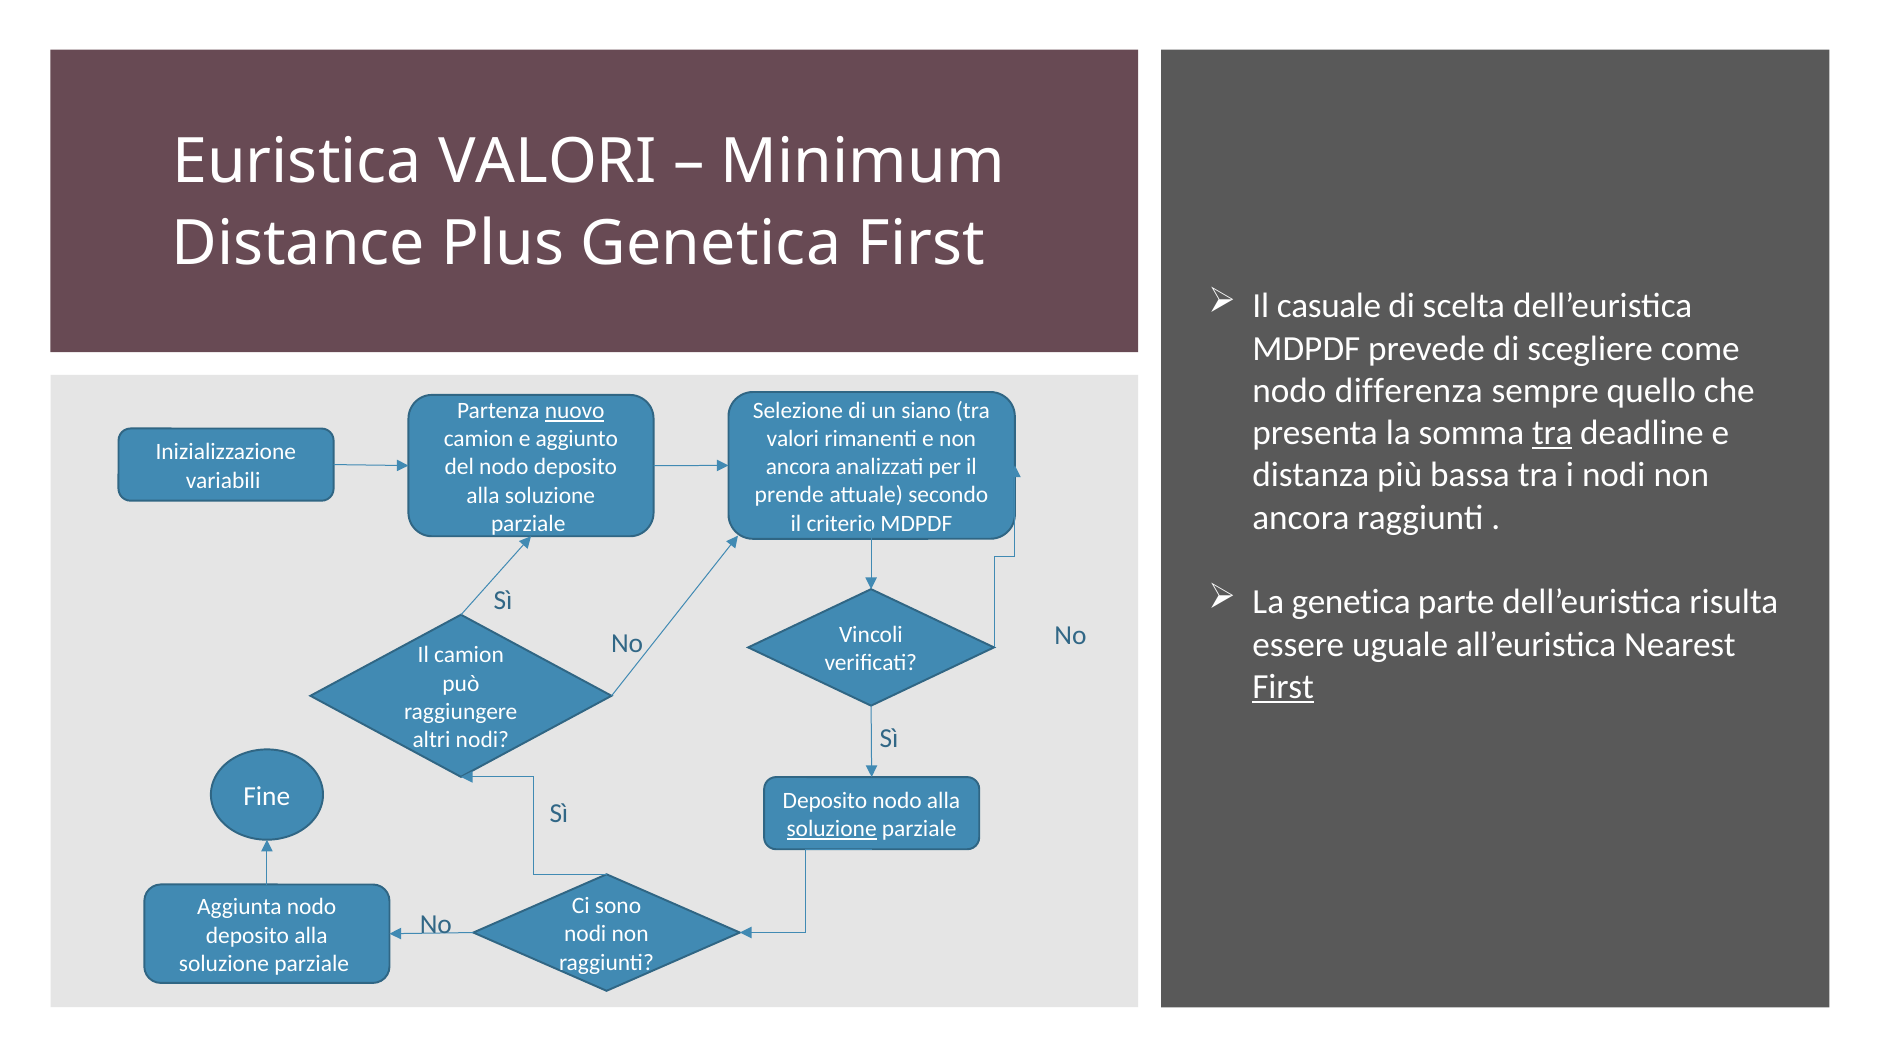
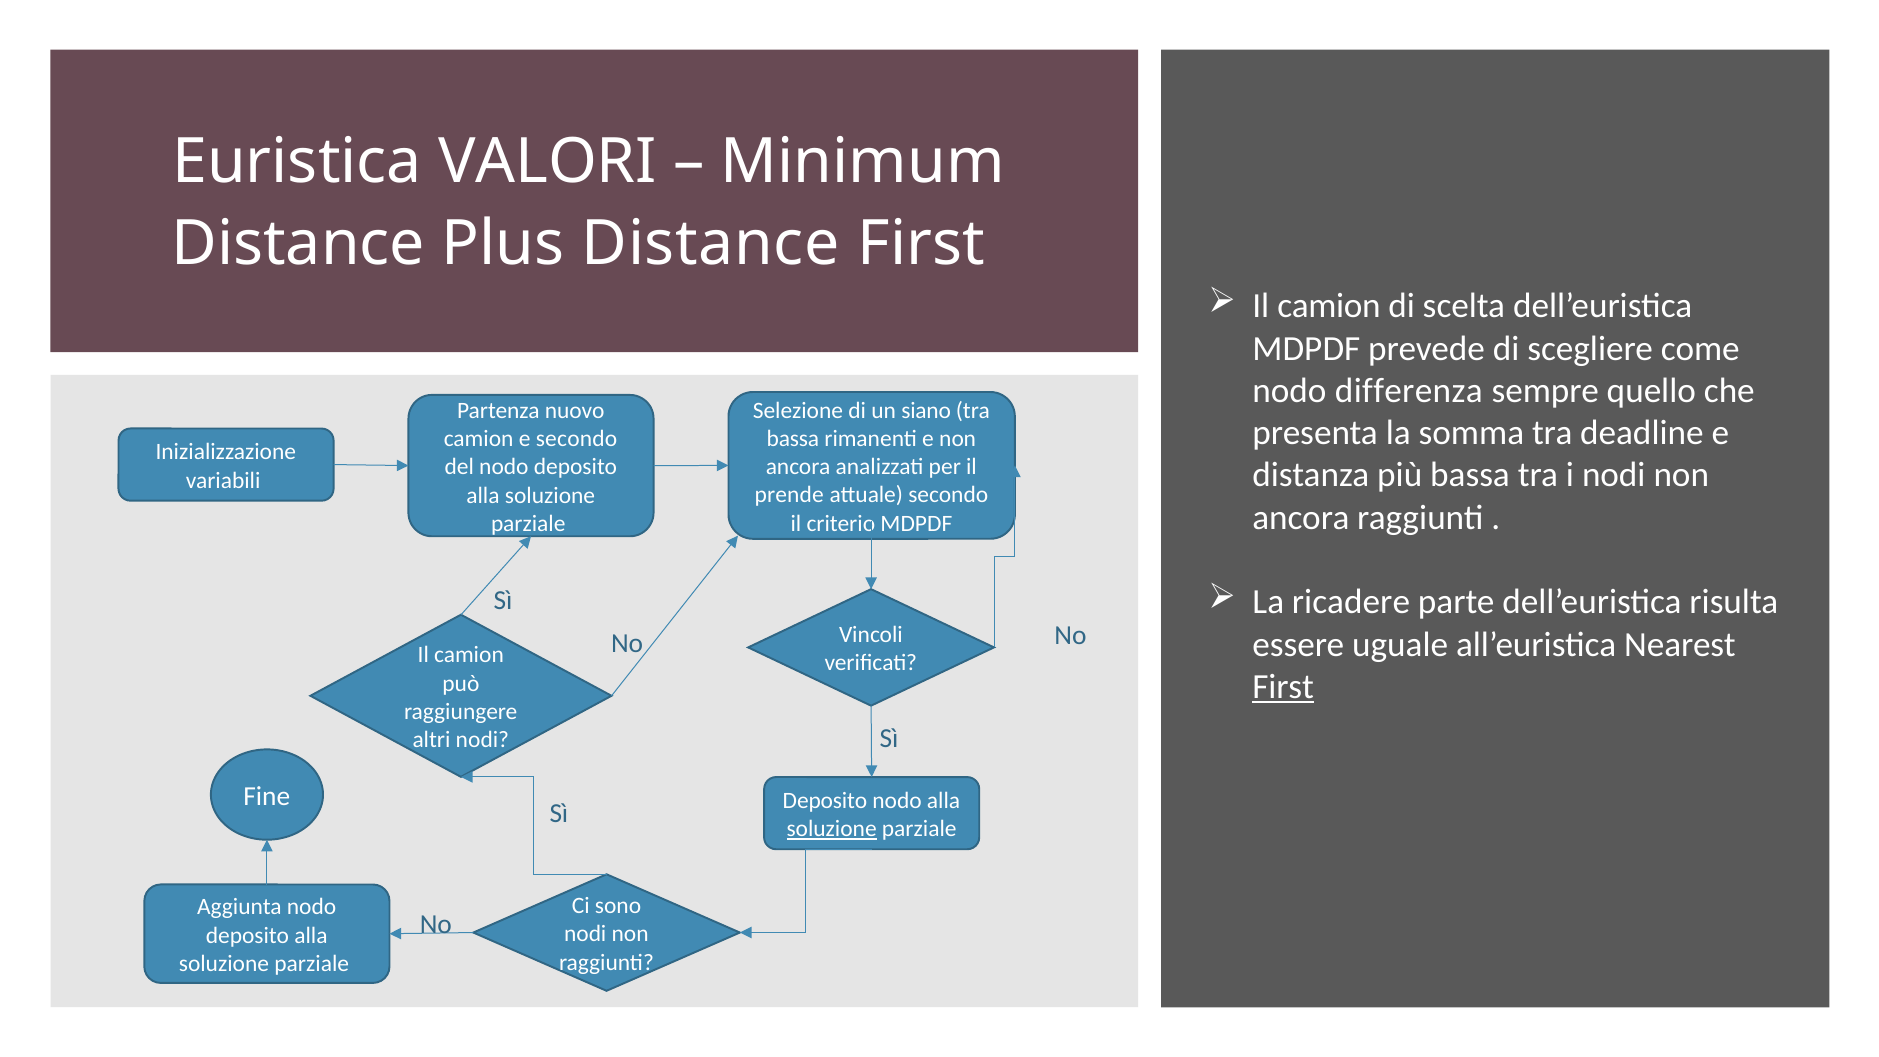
Plus Genetica: Genetica -> Distance
casuale at (1329, 306): casuale -> camion
nuovo underline: present -> none
tra at (1552, 433) underline: present -> none
valori at (793, 439): valori -> bassa
e aggiunto: aggiunto -> secondo
La genetica: genetica -> ricadere
